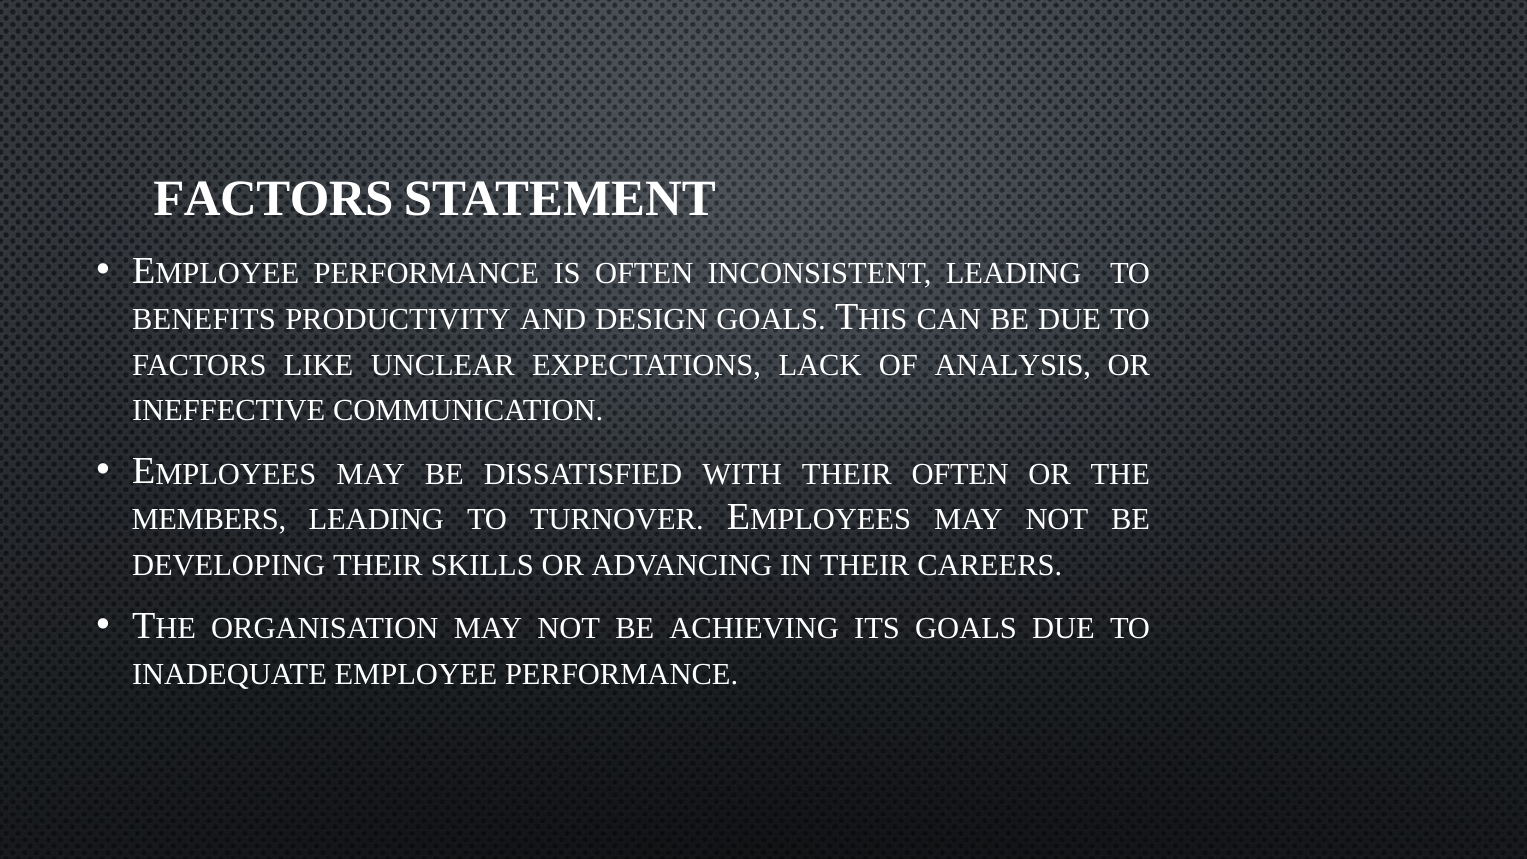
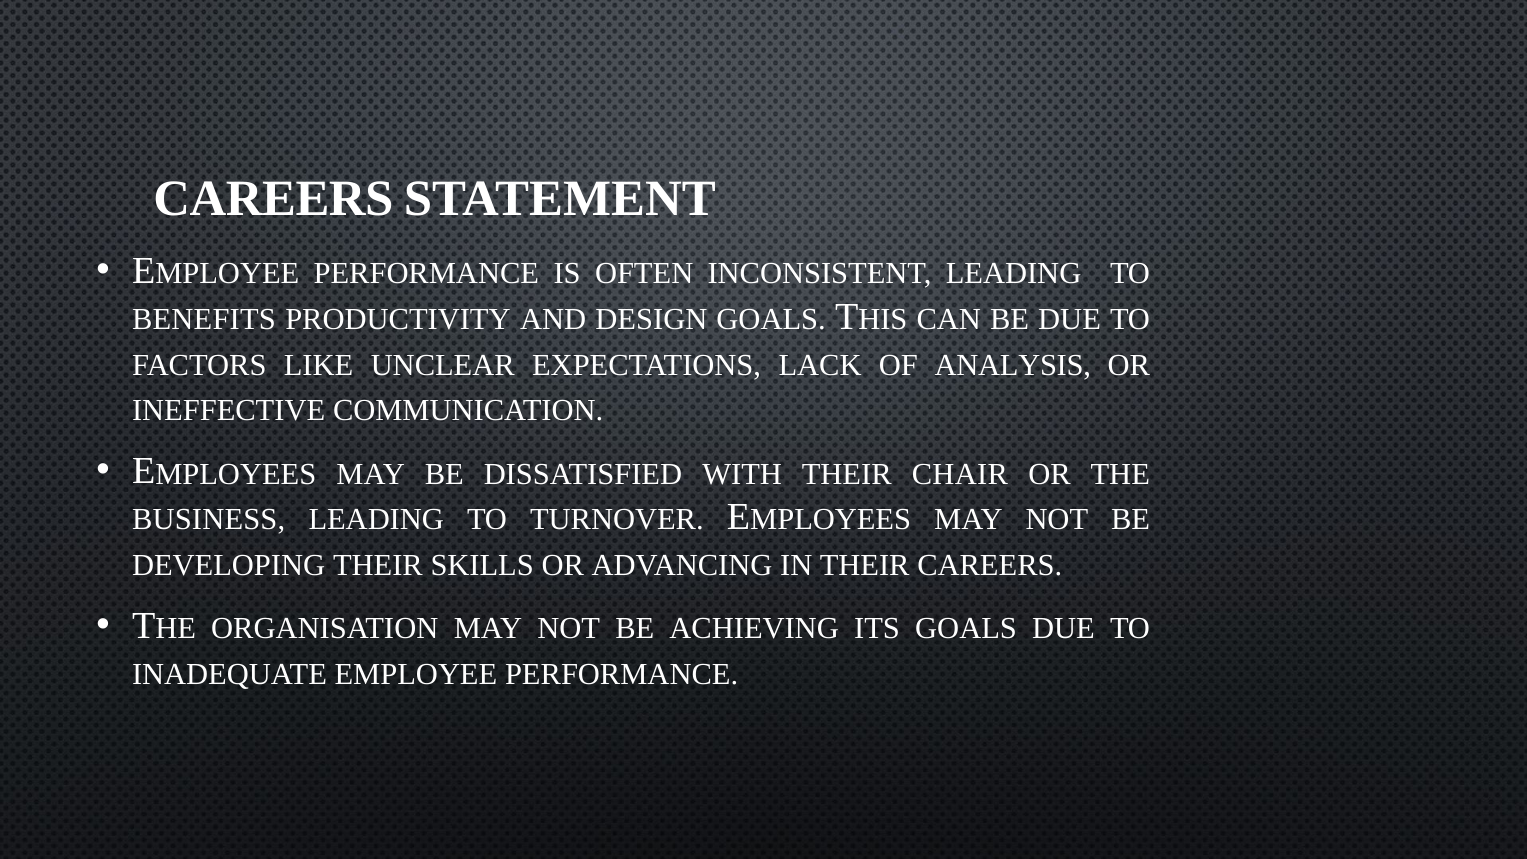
FACTORS at (273, 199): FACTORS -> CAREERS
THEIR OFTEN: OFTEN -> CHAIR
MEMBERS: MEMBERS -> BUSINESS
